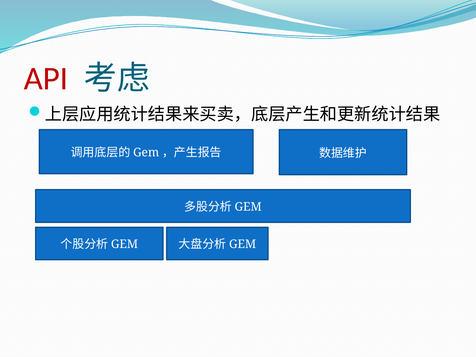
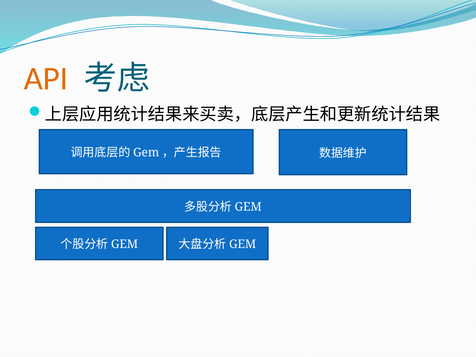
API colour: red -> orange
